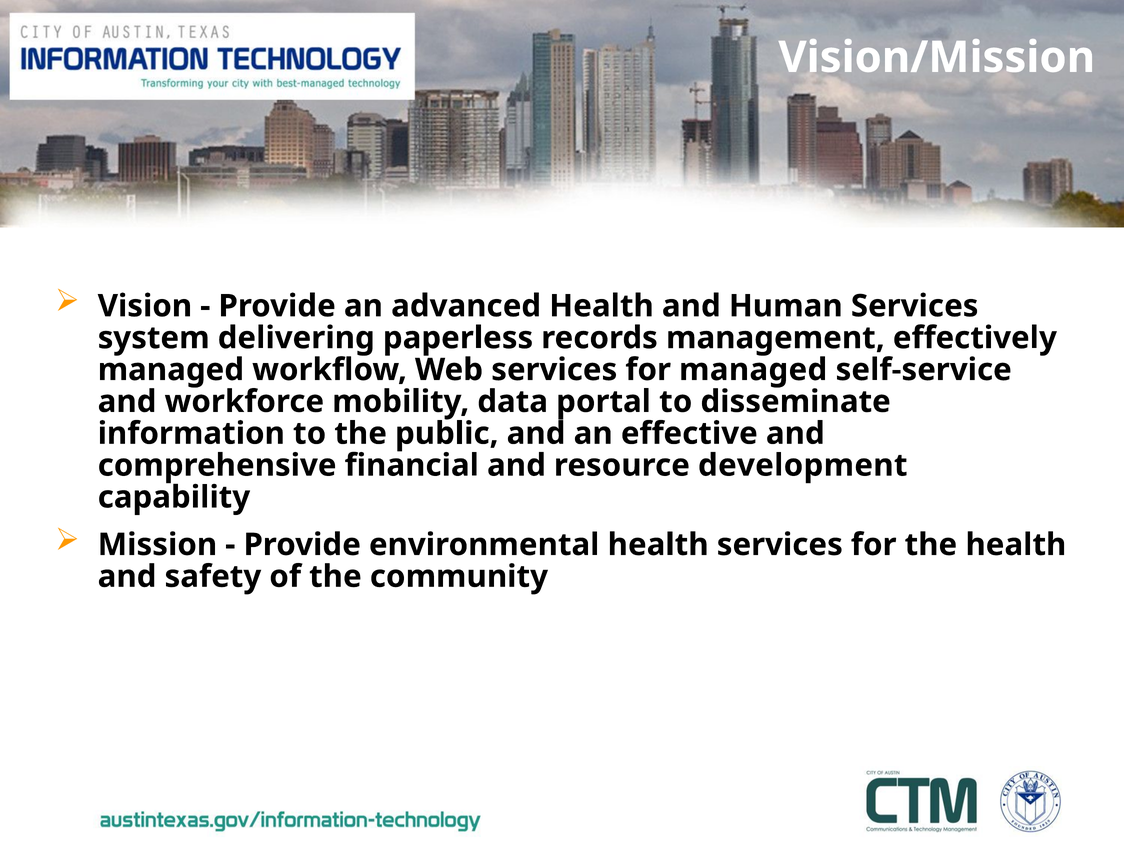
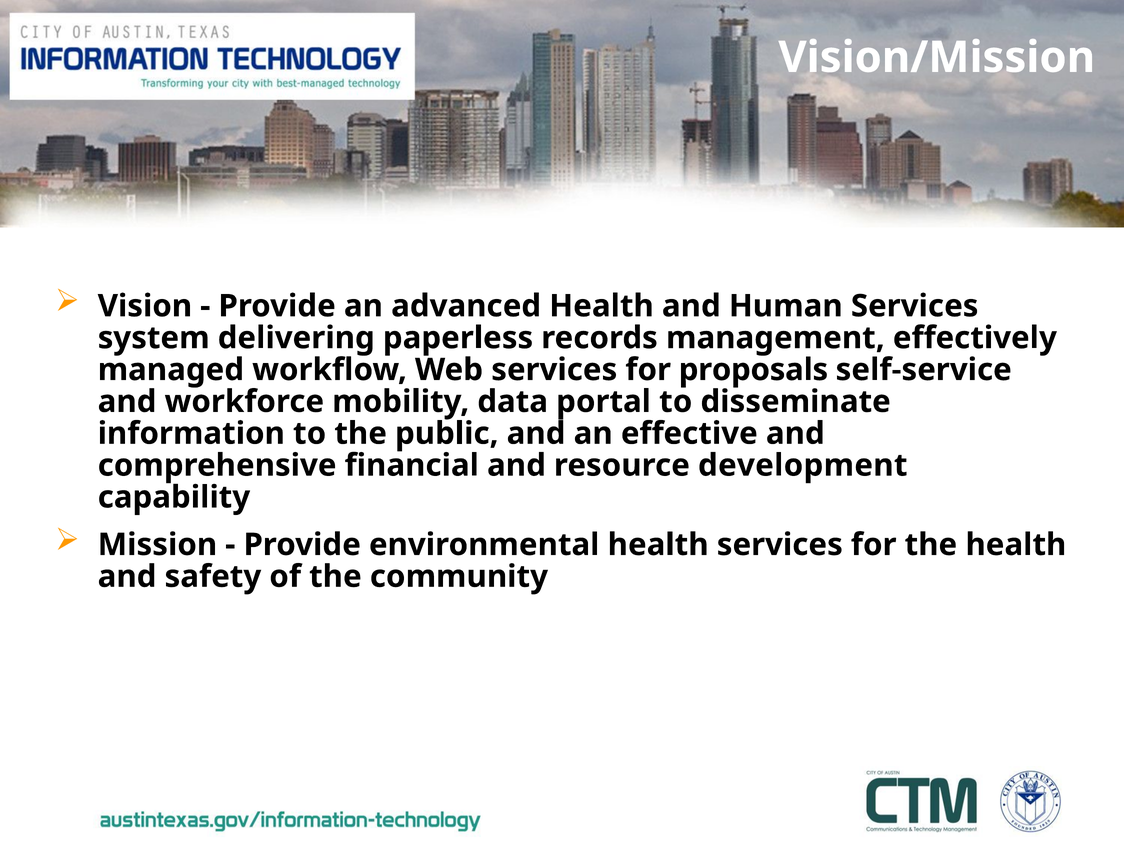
for managed: managed -> proposals
